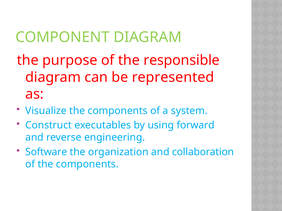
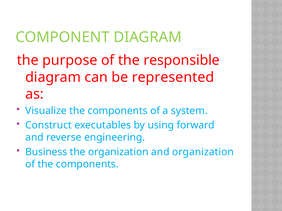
Software: Software -> Business
and collaboration: collaboration -> organization
